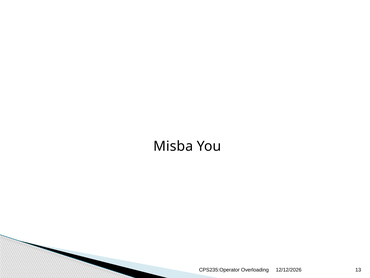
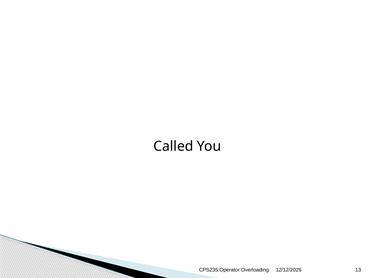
Misba: Misba -> Called
